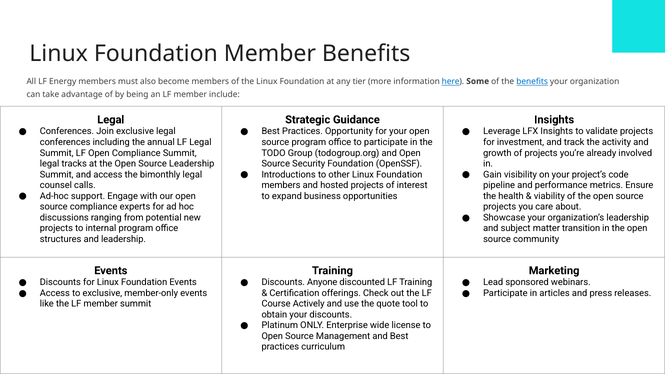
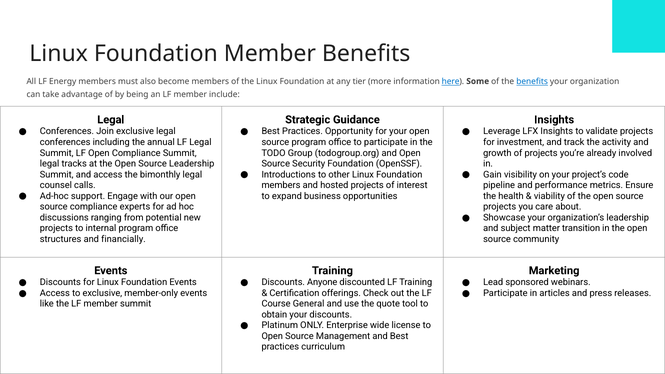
and leadership: leadership -> financially
Actively: Actively -> General
